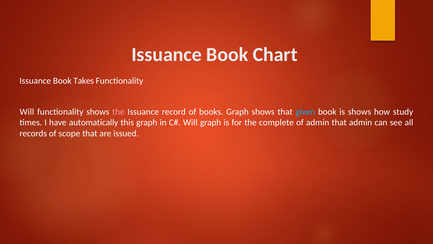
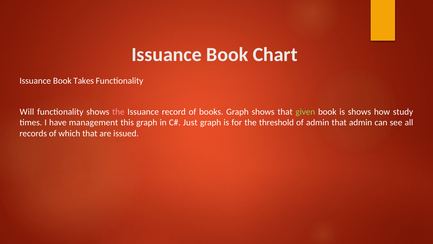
given colour: light blue -> light green
automatically: automatically -> management
Will at (190, 122): Will -> Just
complete: complete -> threshold
scope: scope -> which
